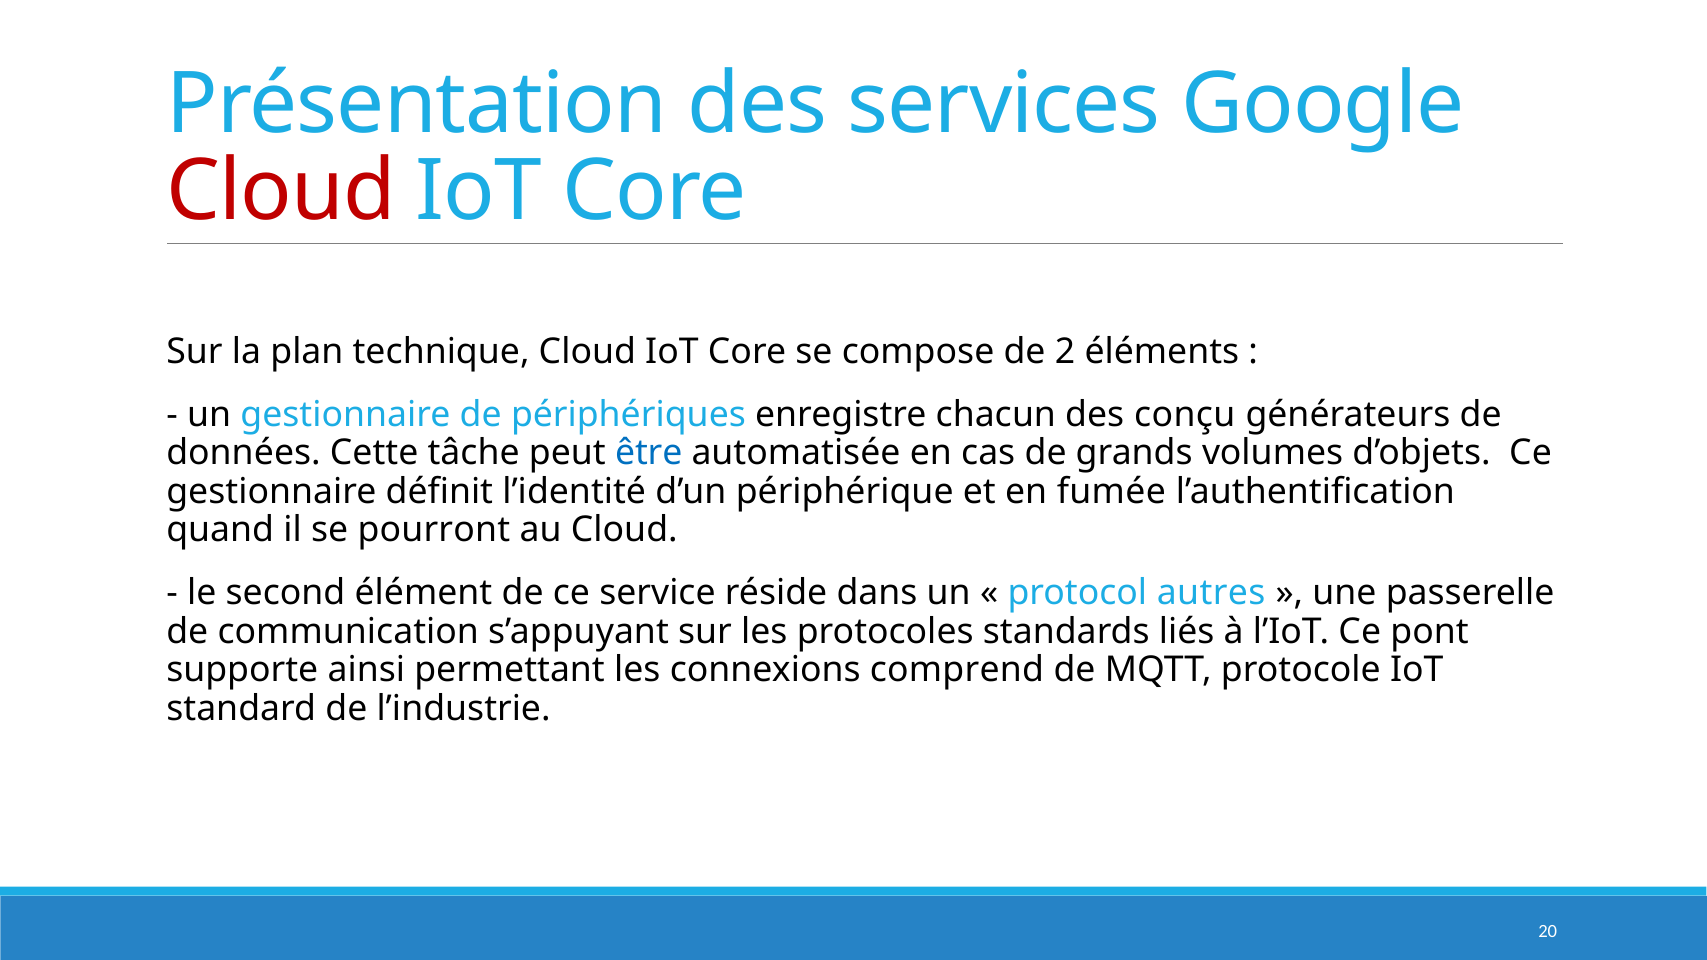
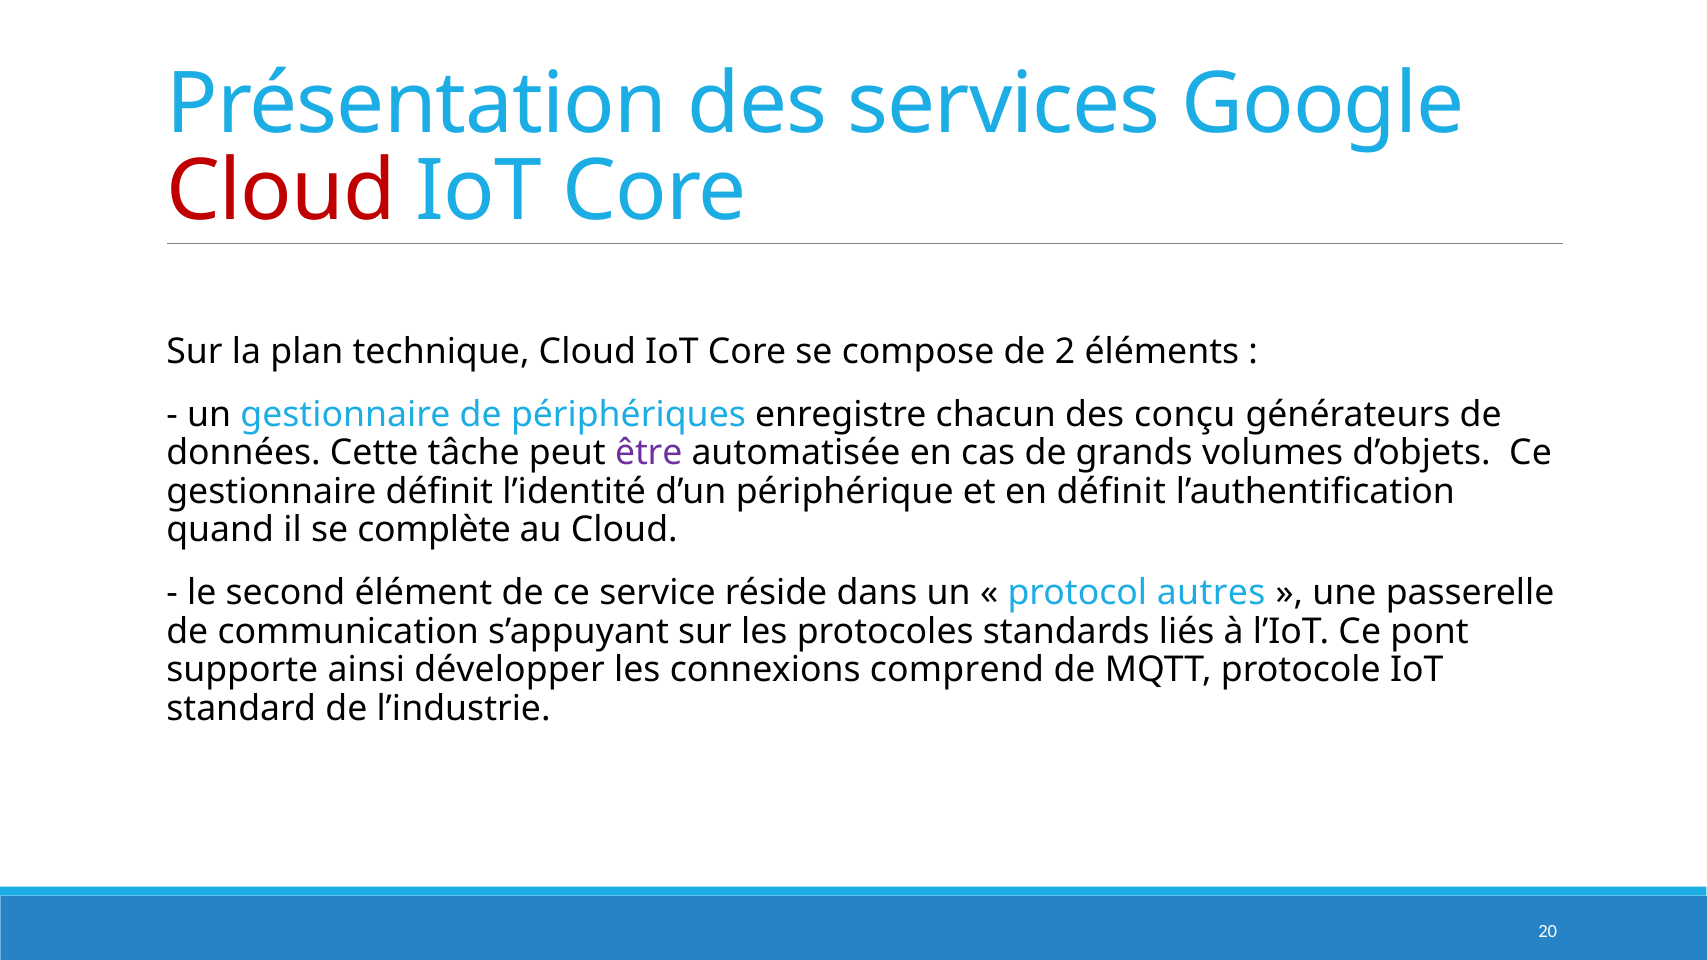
être colour: blue -> purple
en fumée: fumée -> définit
pourront: pourront -> complète
permettant: permettant -> développer
